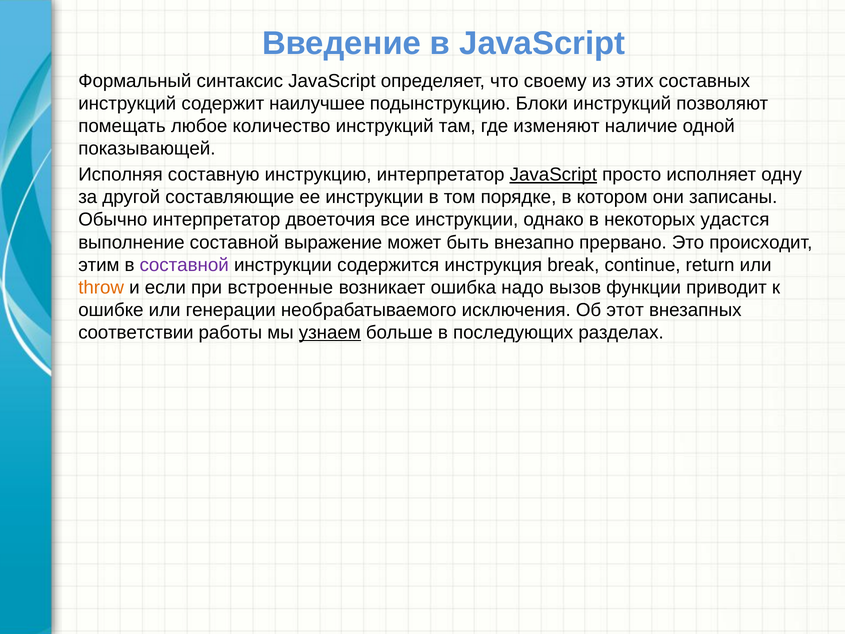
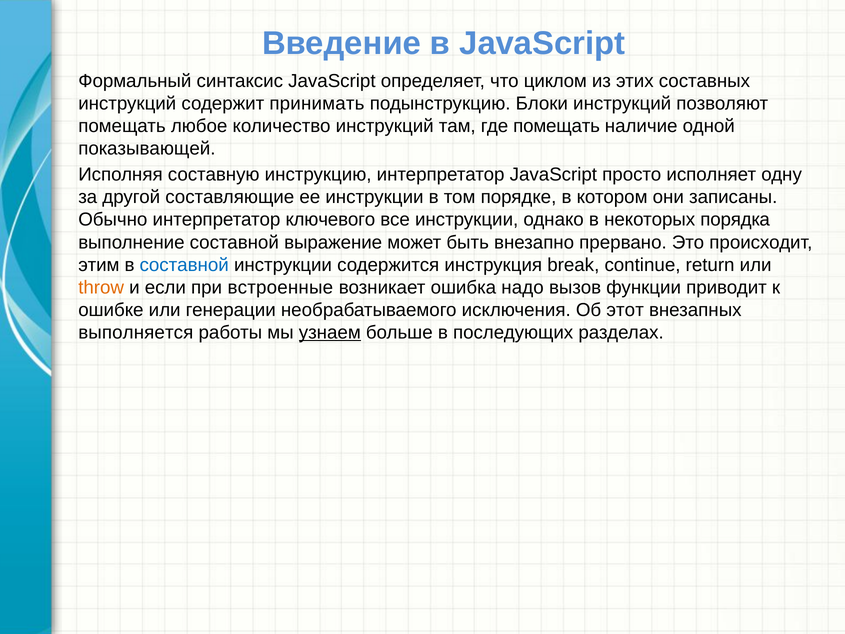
своему: своему -> циклом
наилучшее: наилучшее -> принимать
где изменяют: изменяют -> помещать
JavaScript at (553, 175) underline: present -> none
двоеточия: двоеточия -> ключевого
удастся: удастся -> порядка
составной at (184, 265) colour: purple -> blue
соответствии: соответствии -> выполняется
